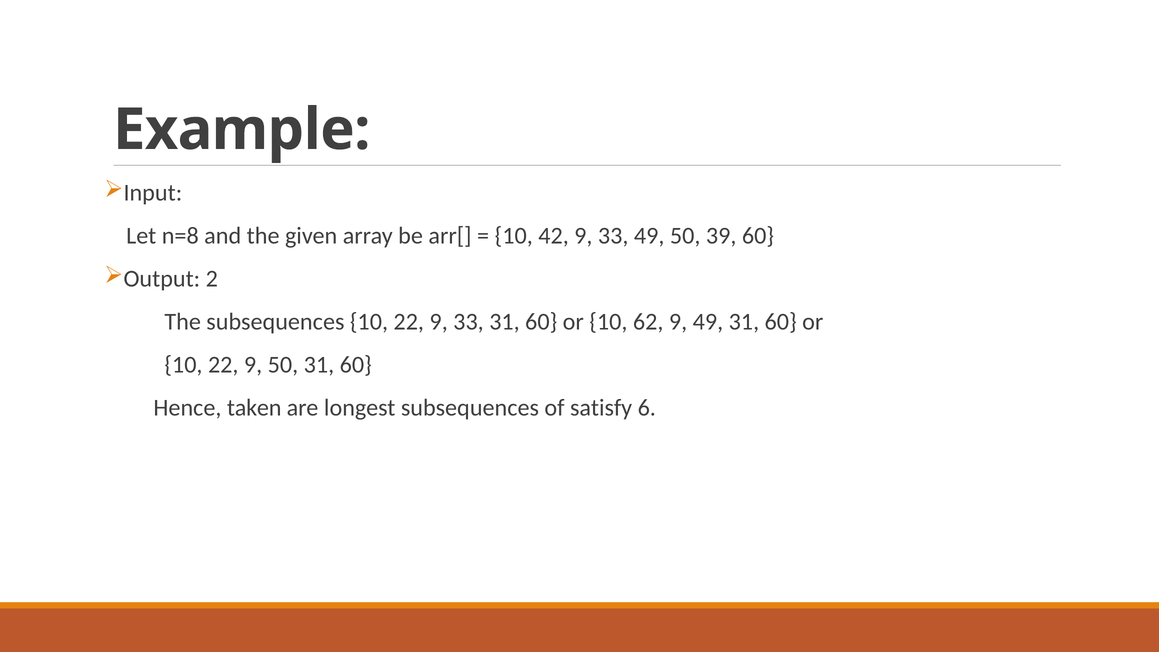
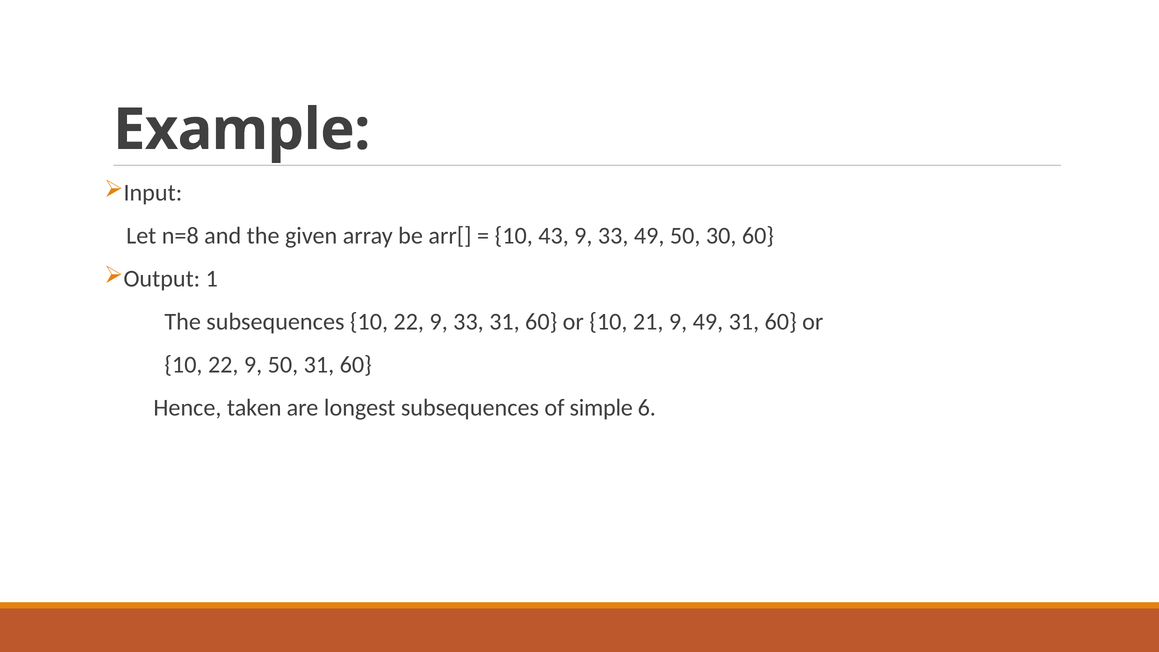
42: 42 -> 43
39: 39 -> 30
2: 2 -> 1
62: 62 -> 21
satisfy: satisfy -> simple
